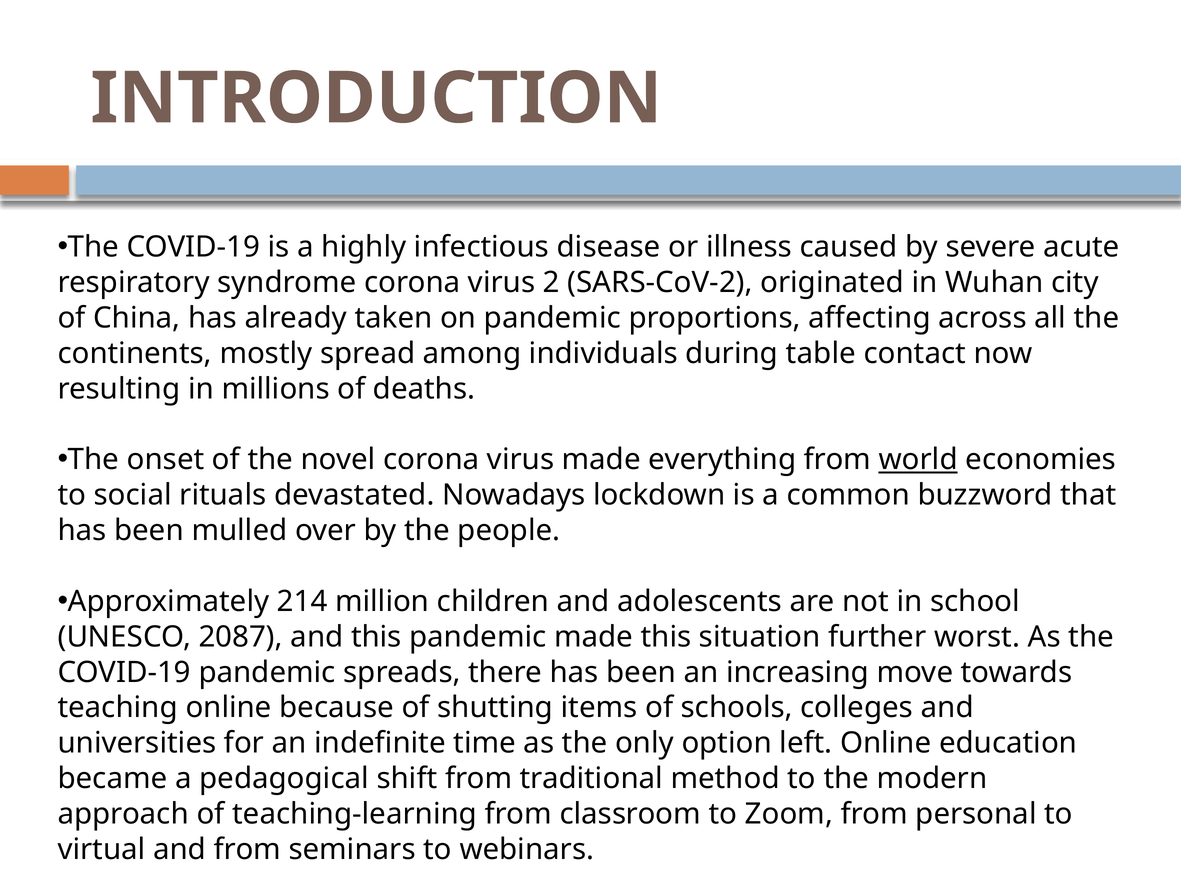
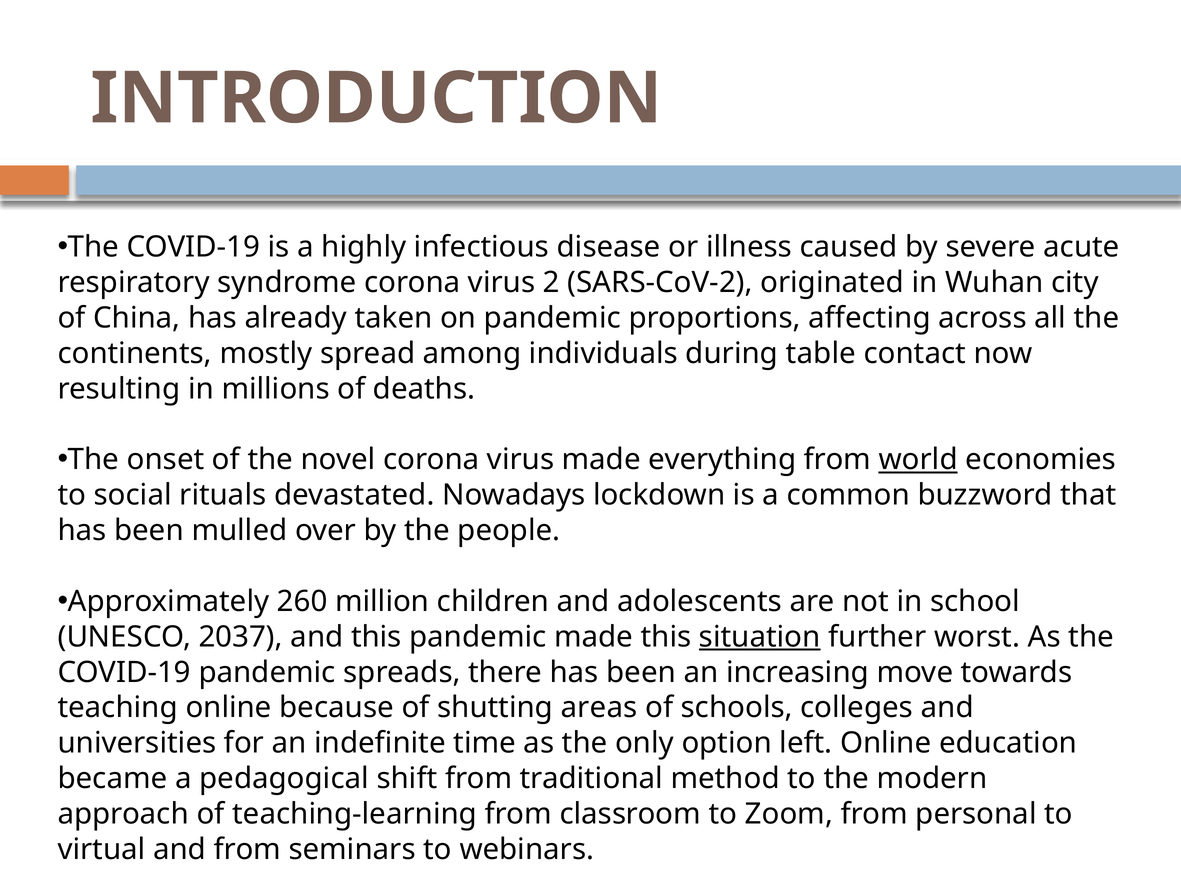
214: 214 -> 260
2087: 2087 -> 2037
situation underline: none -> present
items: items -> areas
